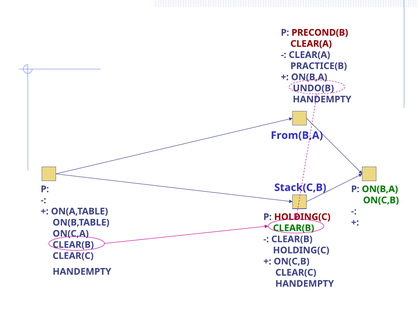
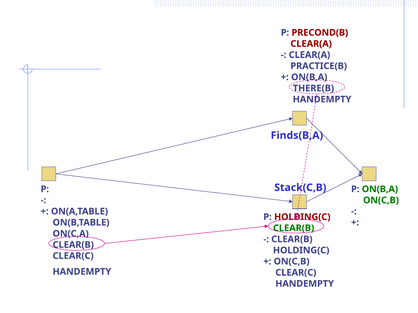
UNDO(B: UNDO(B -> THERE(B
From(B,A: From(B,A -> Finds(B,A
